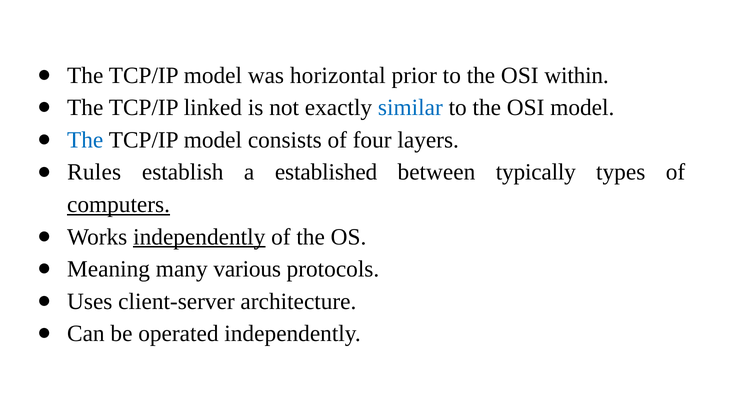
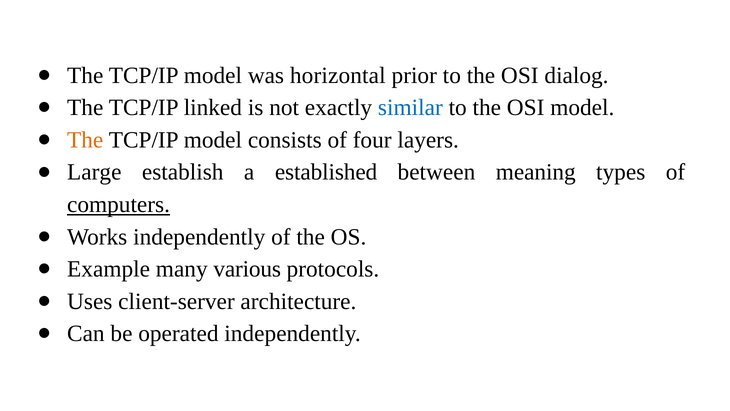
within: within -> dialog
The at (85, 140) colour: blue -> orange
Rules: Rules -> Large
typically: typically -> meaning
independently at (199, 237) underline: present -> none
Meaning: Meaning -> Example
